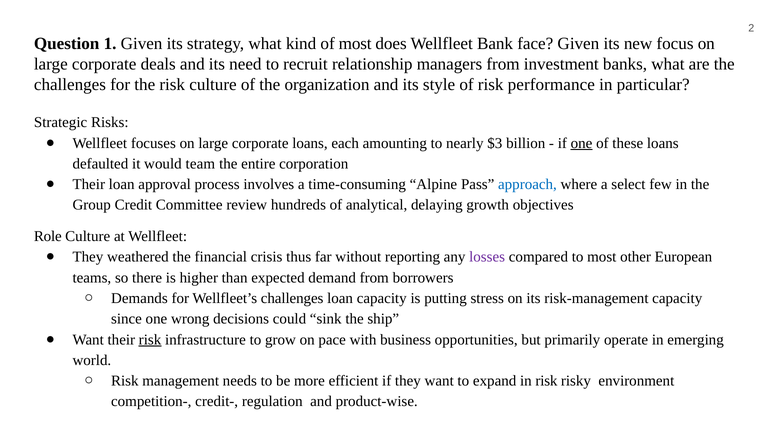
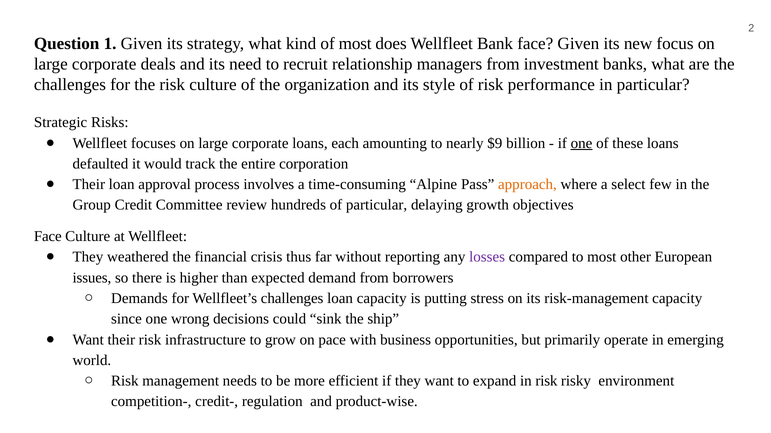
$3: $3 -> $9
team: team -> track
approach colour: blue -> orange
of analytical: analytical -> particular
Role at (48, 237): Role -> Face
teams: teams -> issues
risk at (150, 340) underline: present -> none
